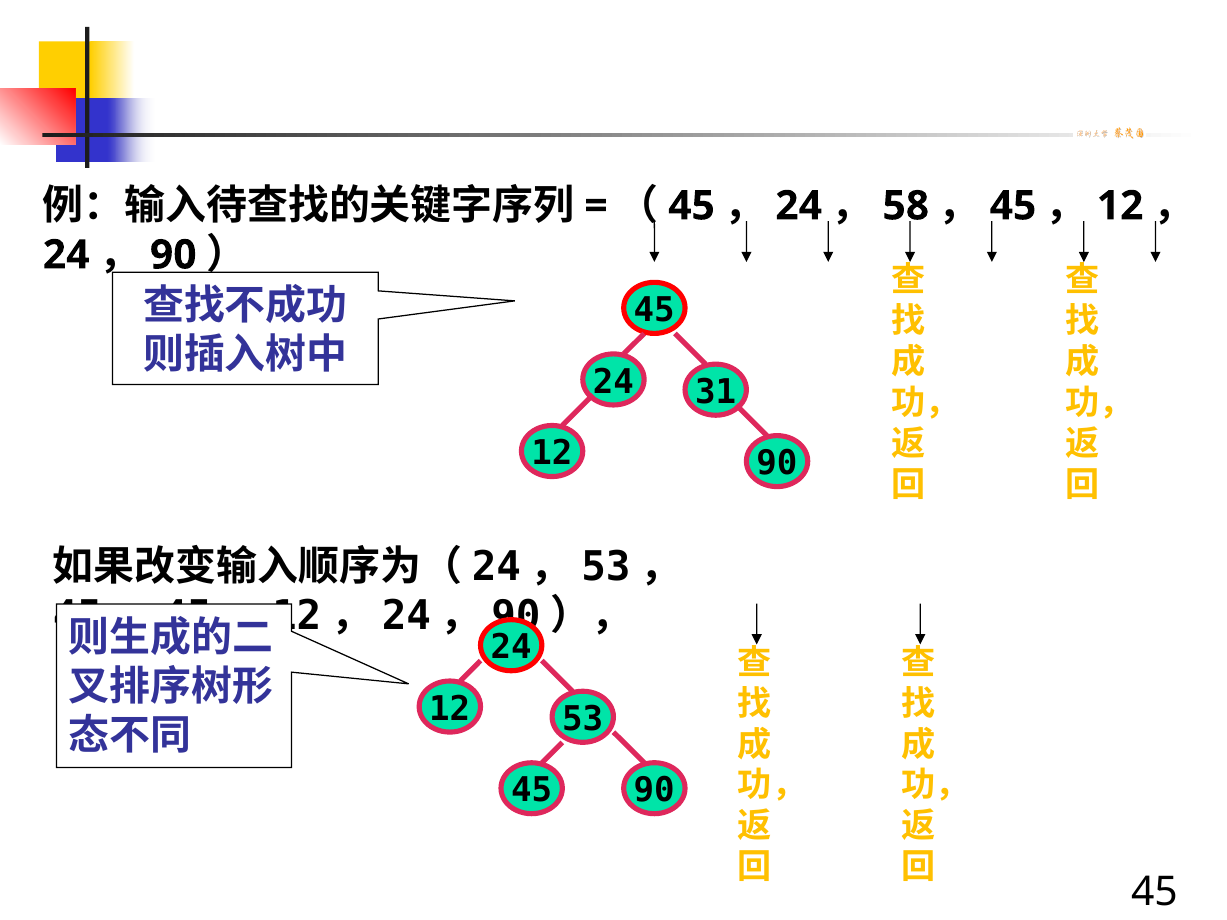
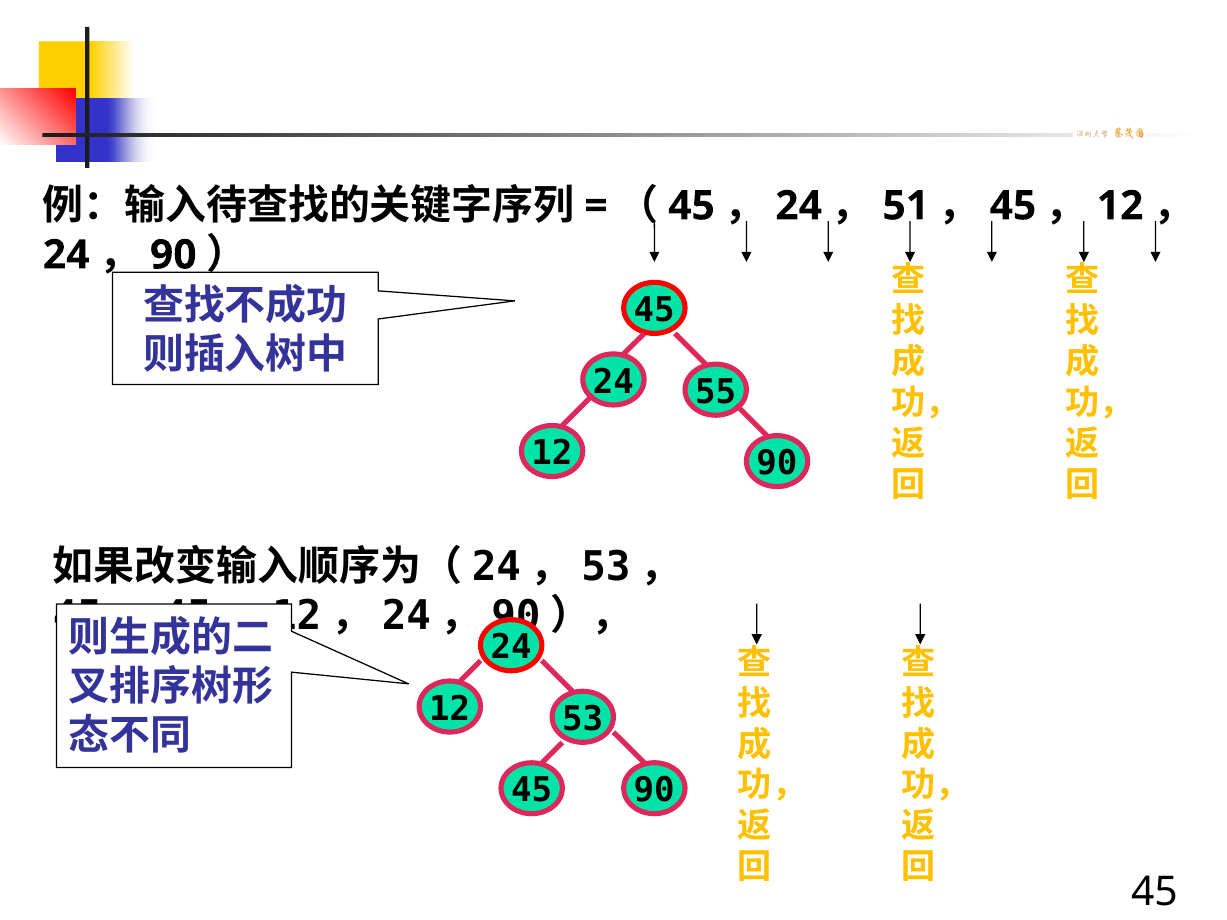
58: 58 -> 51
31: 31 -> 55
